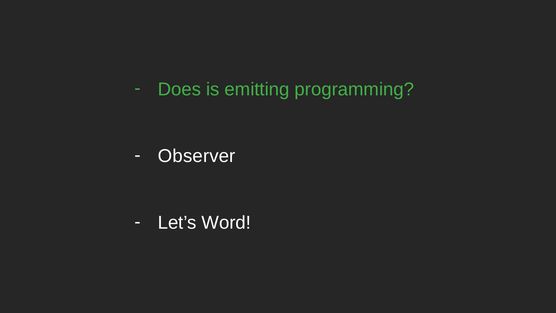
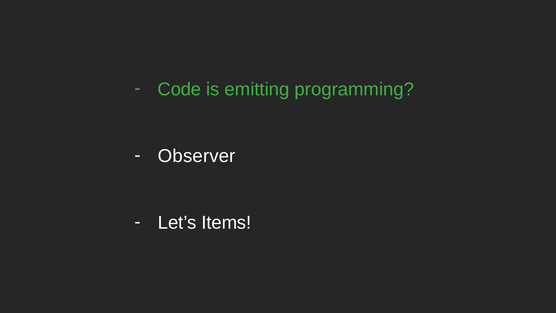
Does: Does -> Code
Word: Word -> Items
